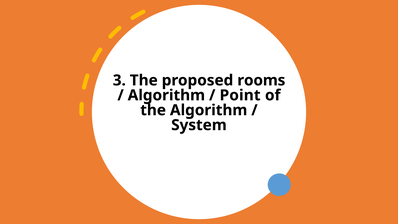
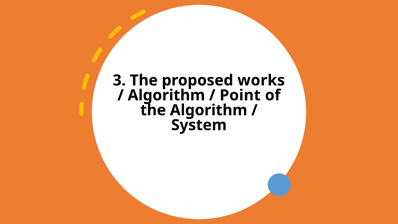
rooms: rooms -> works
